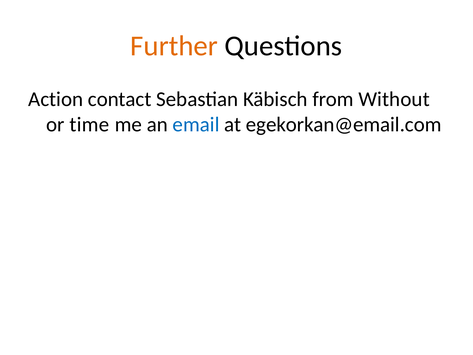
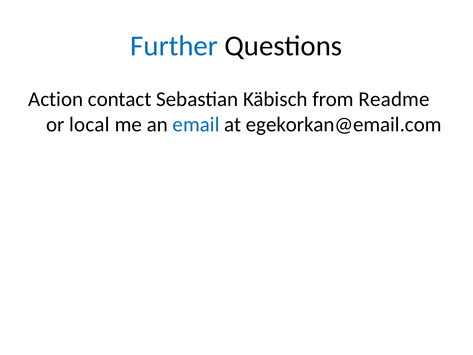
Further colour: orange -> blue
Without: Without -> Readme
time: time -> local
